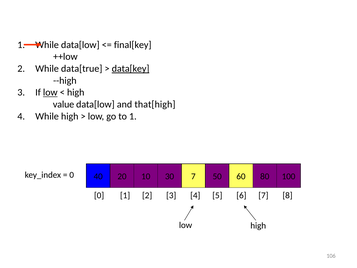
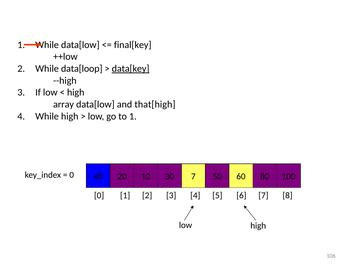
data[true: data[true -> data[loop
low at (50, 92) underline: present -> none
value: value -> array
